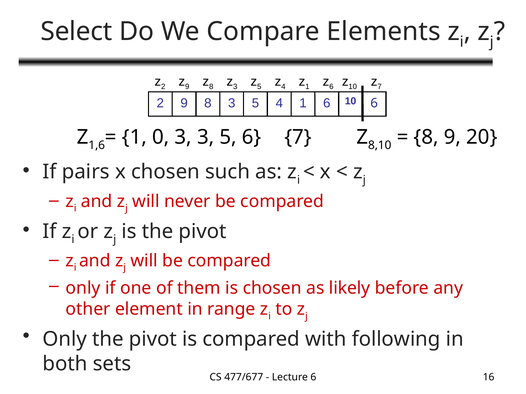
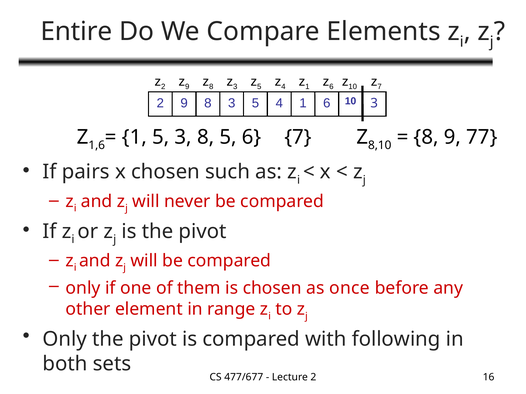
Select: Select -> Entire
9 6: 6 -> 3
1 0: 0 -> 5
3 at (206, 137): 3 -> 8
20: 20 -> 77
likely: likely -> once
Lecture 6: 6 -> 2
